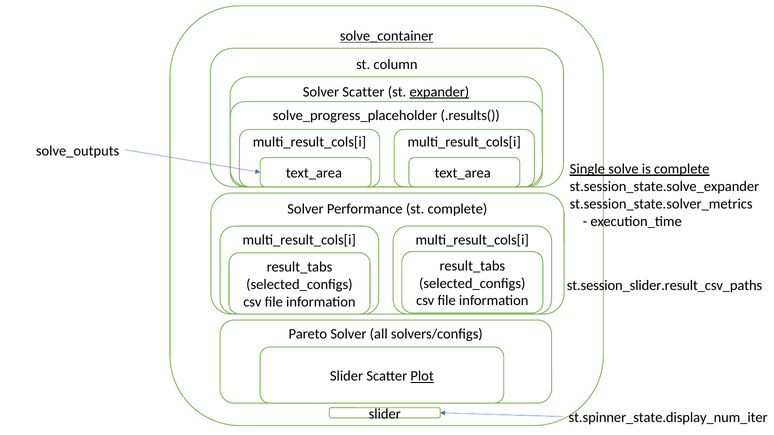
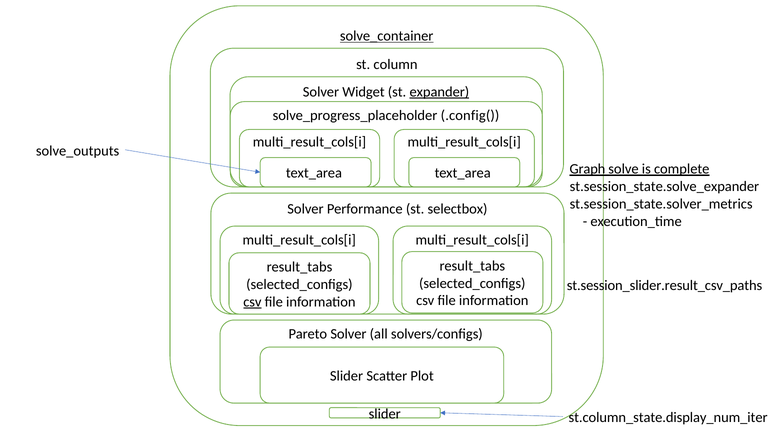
Solver Scatter: Scatter -> Widget
.results(: .results( -> .config(
Single: Single -> Graph
st complete: complete -> selectbox
csv at (252, 302) underline: none -> present
Plot underline: present -> none
st.spinner_state.display_num_iter: st.spinner_state.display_num_iter -> st.column_state.display_num_iter
